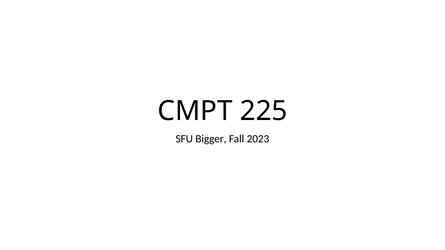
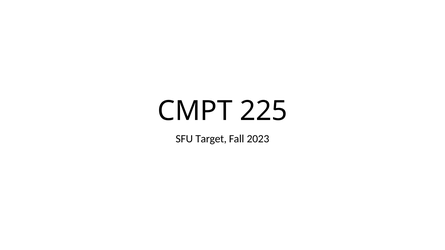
Bigger: Bigger -> Target
